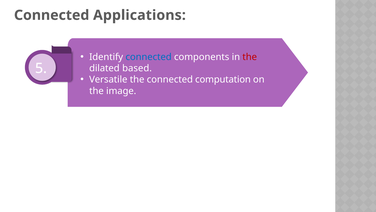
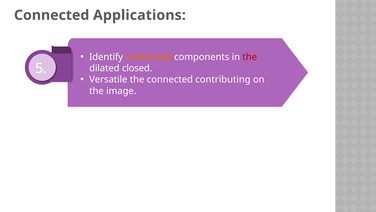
connected at (149, 57) colour: blue -> orange
based: based -> closed
computation: computation -> contributing
